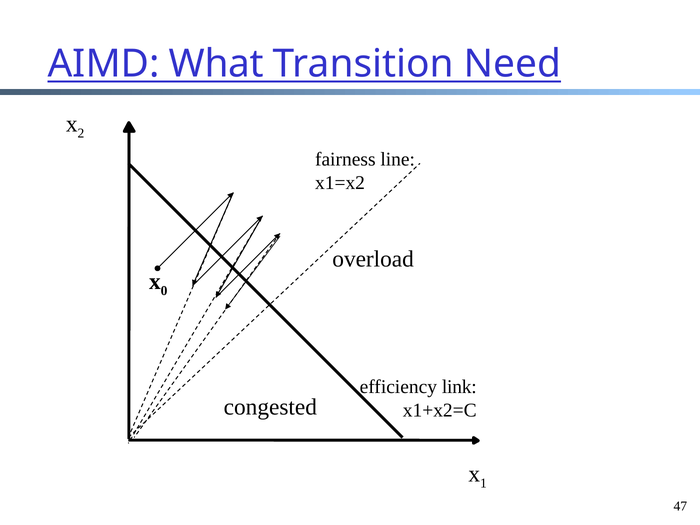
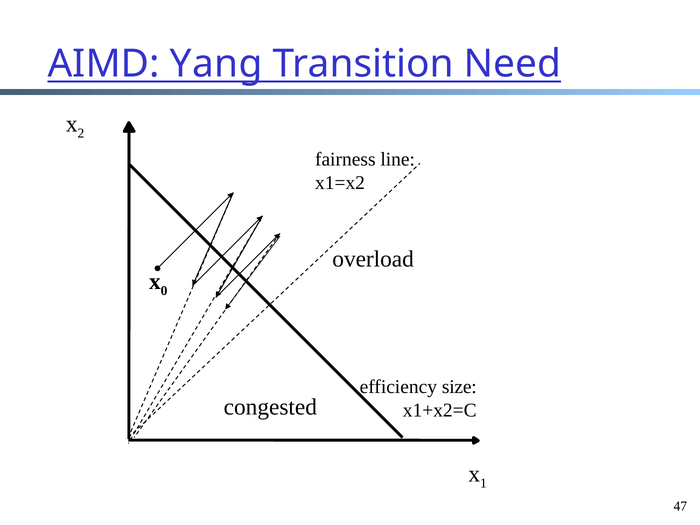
What: What -> Yang
link: link -> size
